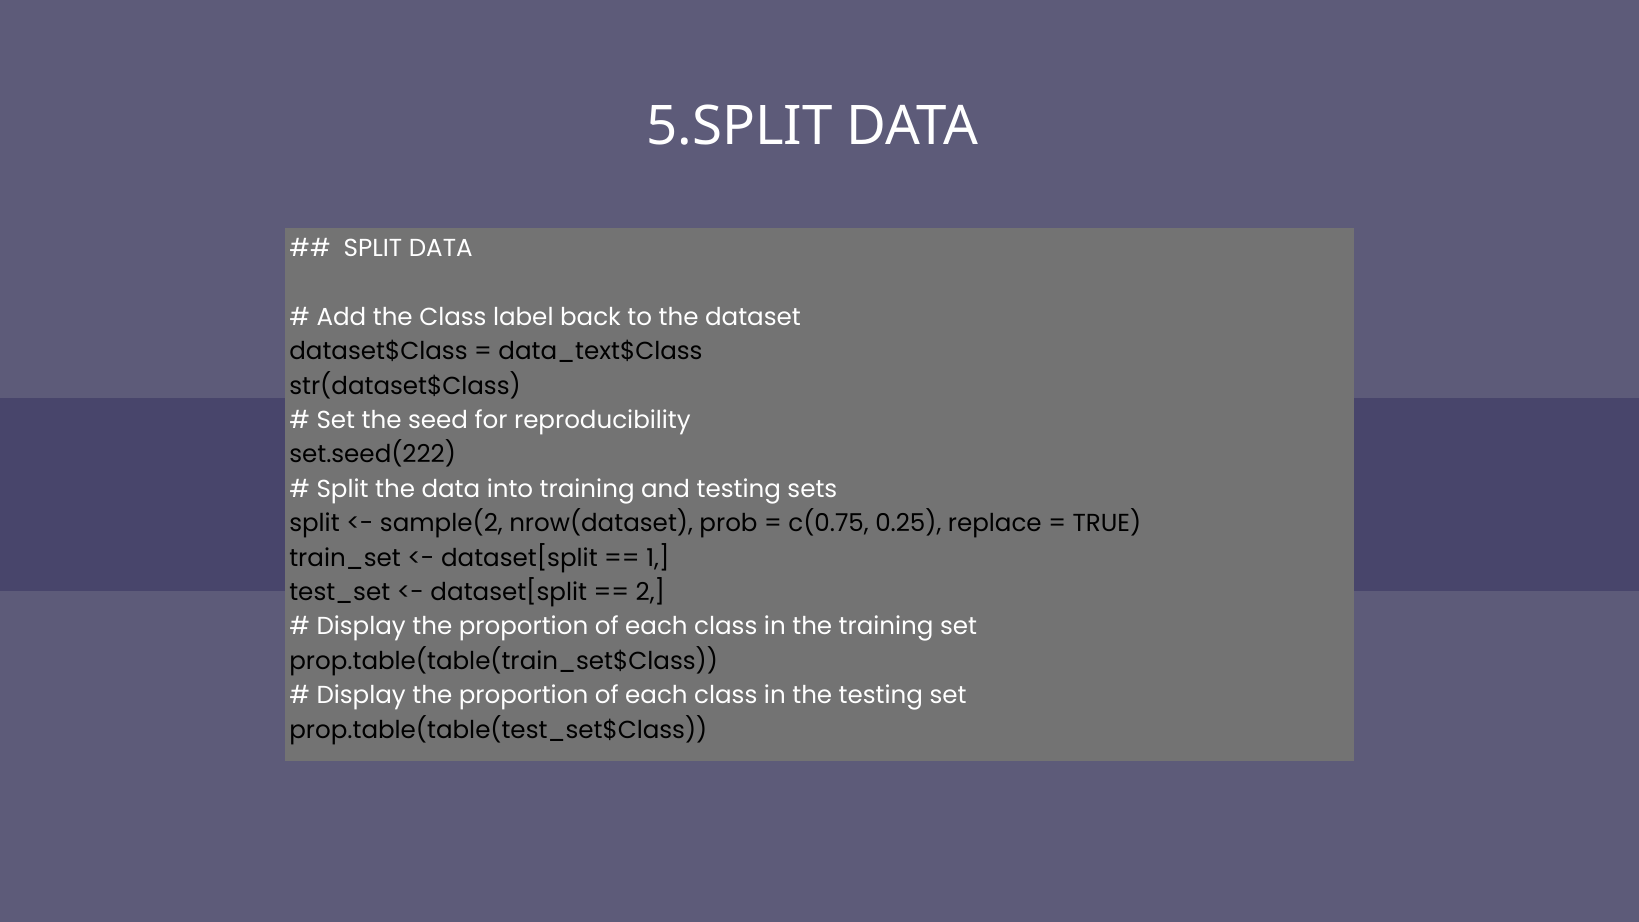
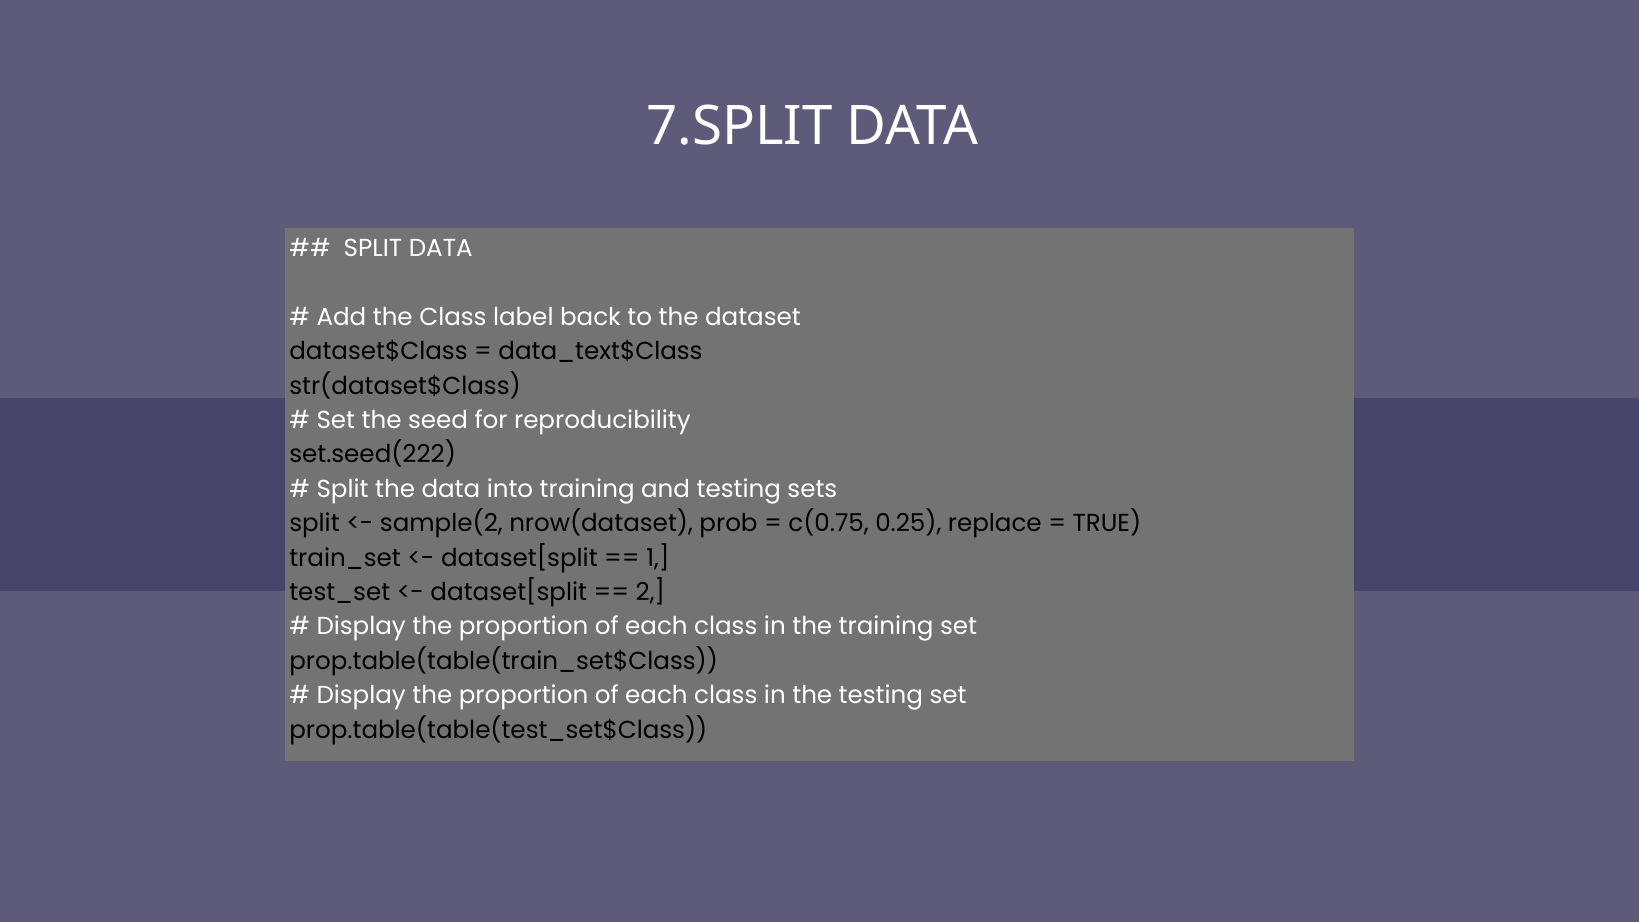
5.SPLIT: 5.SPLIT -> 7.SPLIT
